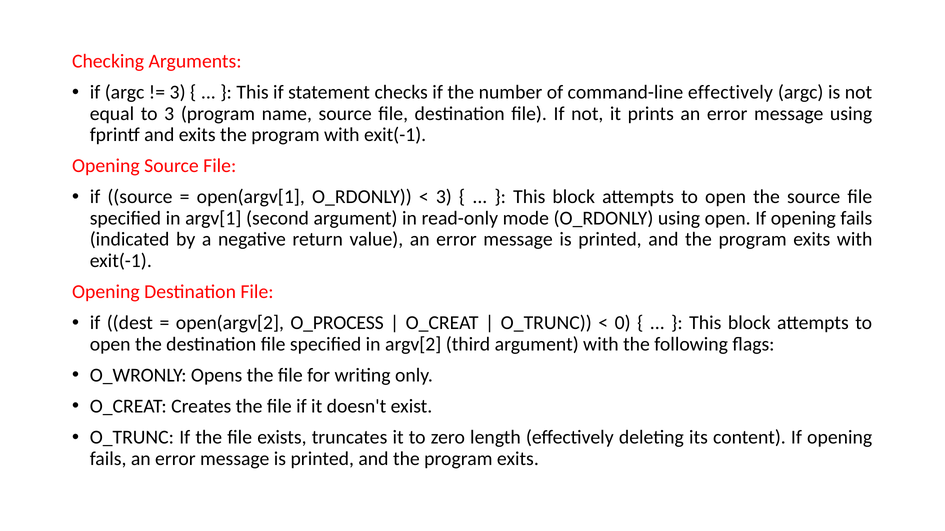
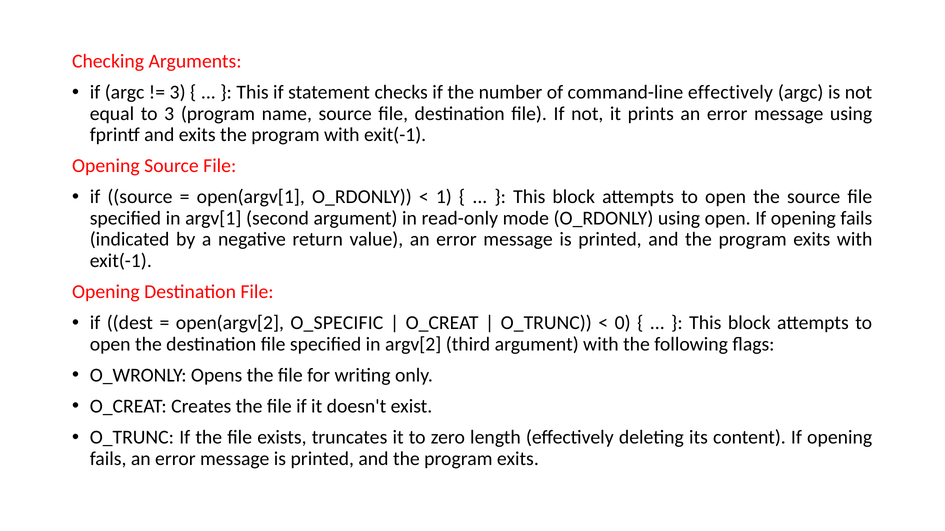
3 at (444, 197): 3 -> 1
O_PROCESS: O_PROCESS -> O_SPECIFIC
